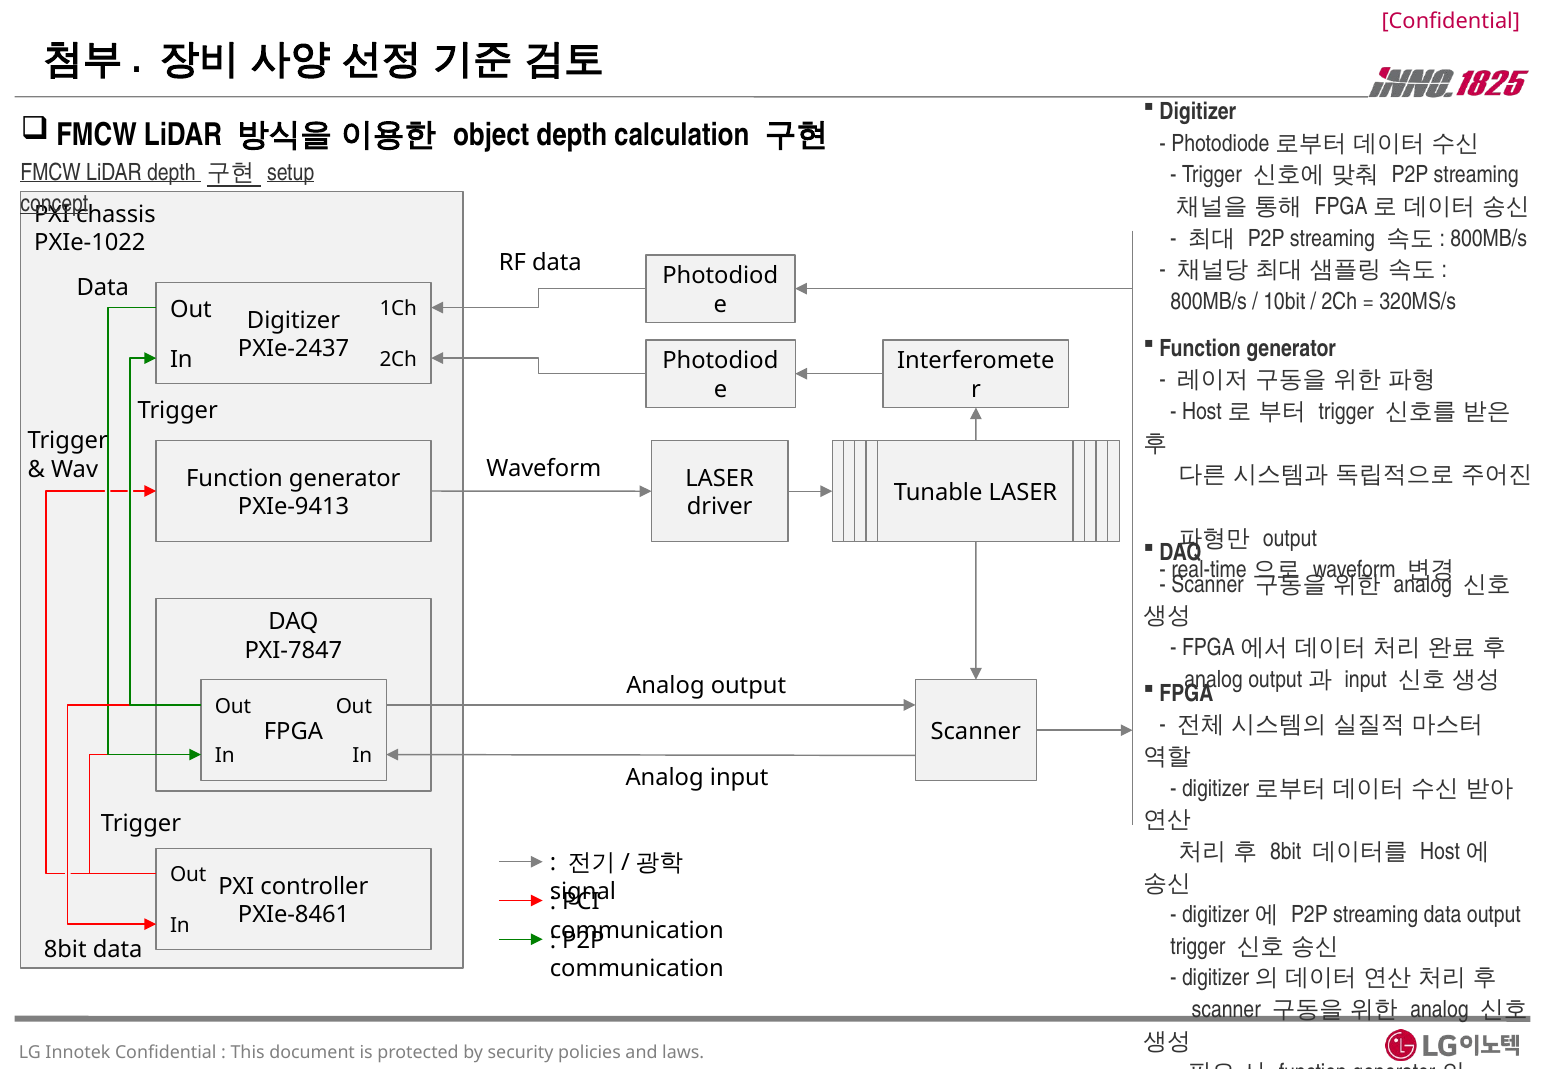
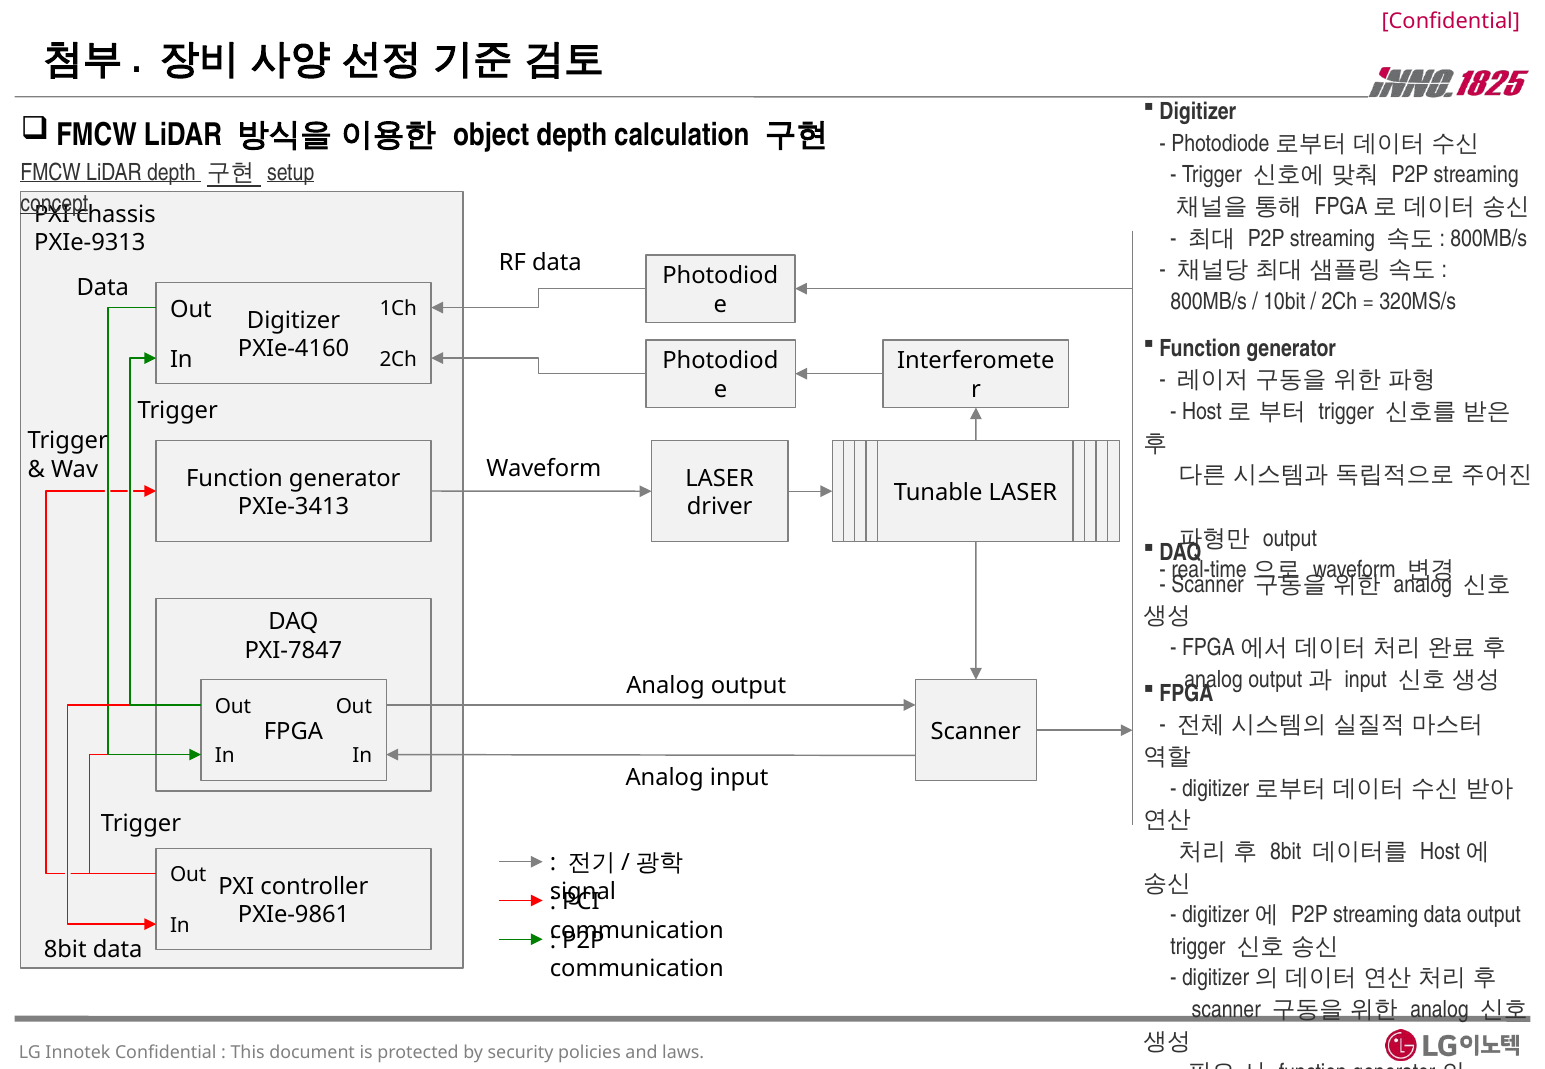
PXIe-1022: PXIe-1022 -> PXIe-9313
PXIe-2437: PXIe-2437 -> PXIe-4160
PXIe-9413: PXIe-9413 -> PXIe-3413
PXIe-8461: PXIe-8461 -> PXIe-9861
